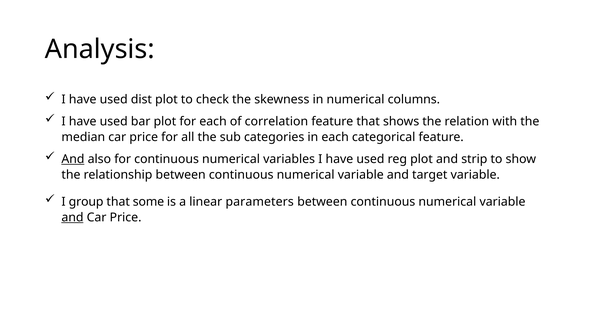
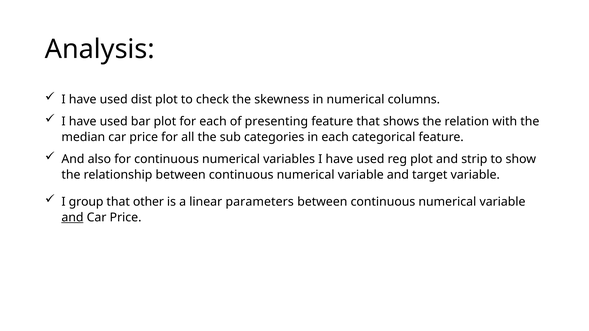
correlation: correlation -> presenting
And at (73, 159) underline: present -> none
some: some -> other
